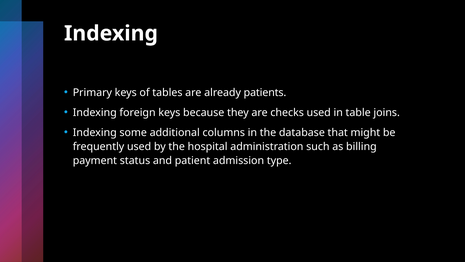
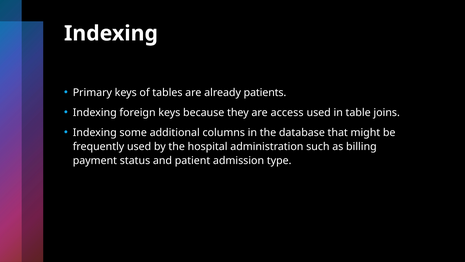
checks: checks -> access
